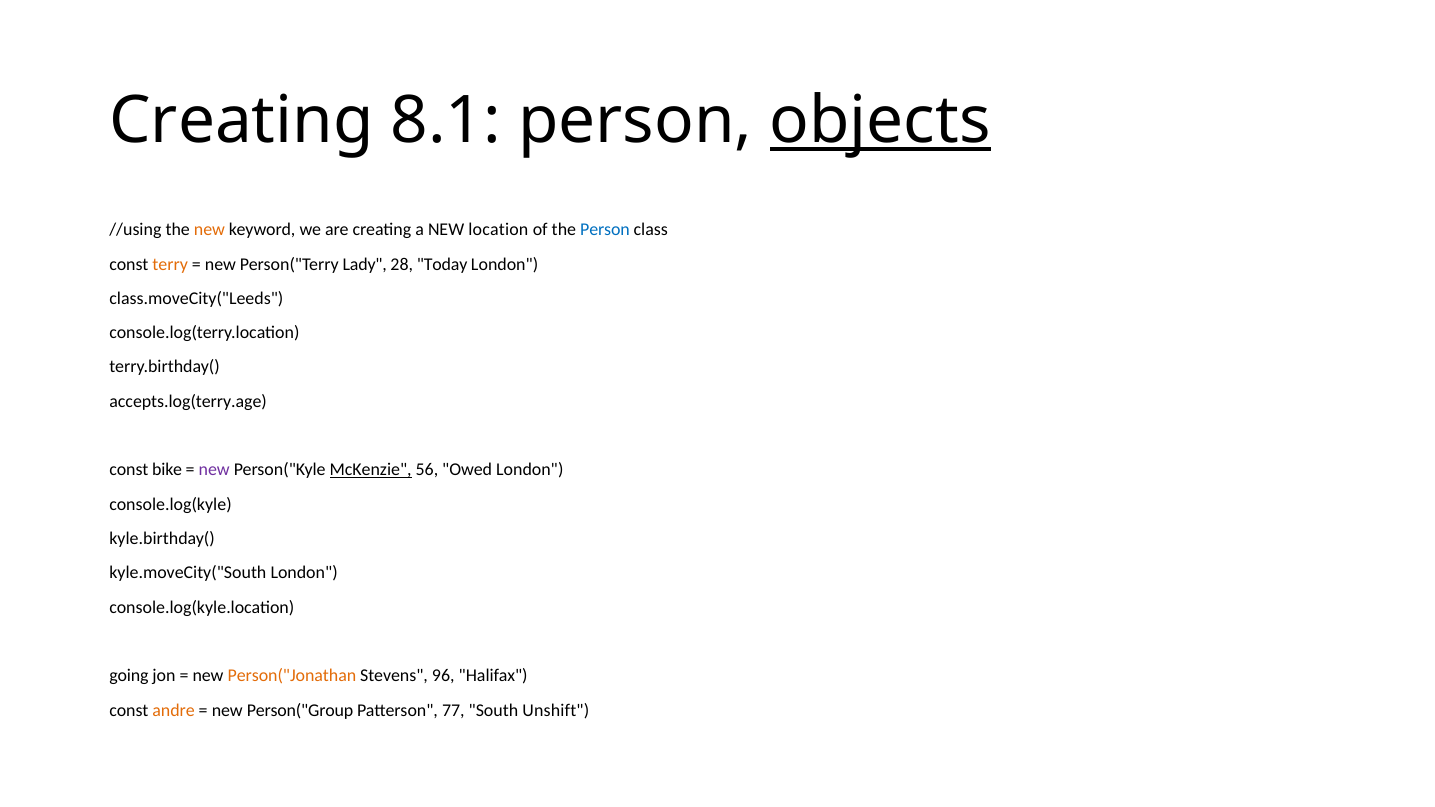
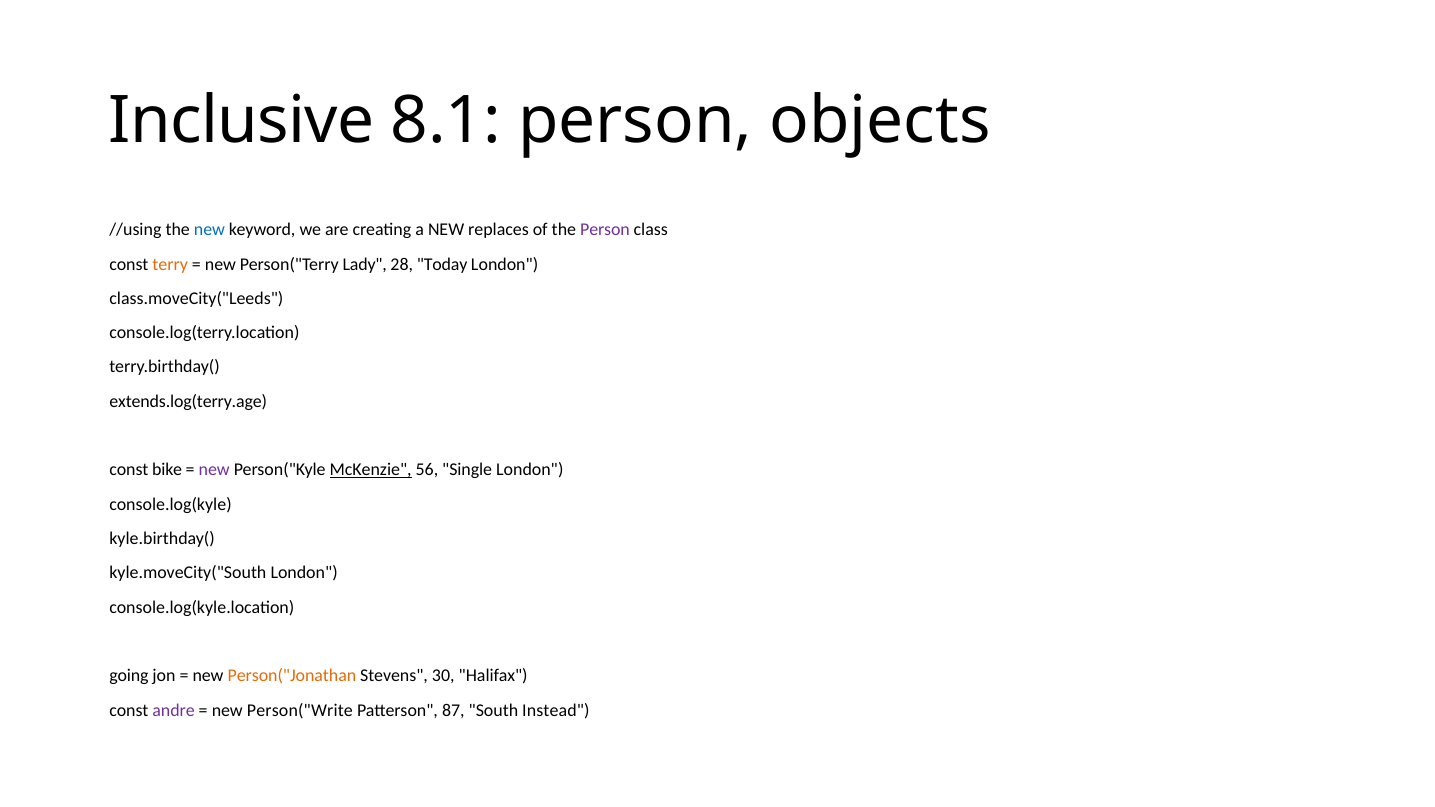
Creating at (242, 121): Creating -> Inclusive
objects underline: present -> none
new at (209, 230) colour: orange -> blue
location: location -> replaces
Person at (605, 230) colour: blue -> purple
accepts.log(terry.age: accepts.log(terry.age -> extends.log(terry.age
Owed: Owed -> Single
96: 96 -> 30
andre colour: orange -> purple
Person("Group: Person("Group -> Person("Write
77: 77 -> 87
Unshift: Unshift -> Instead
